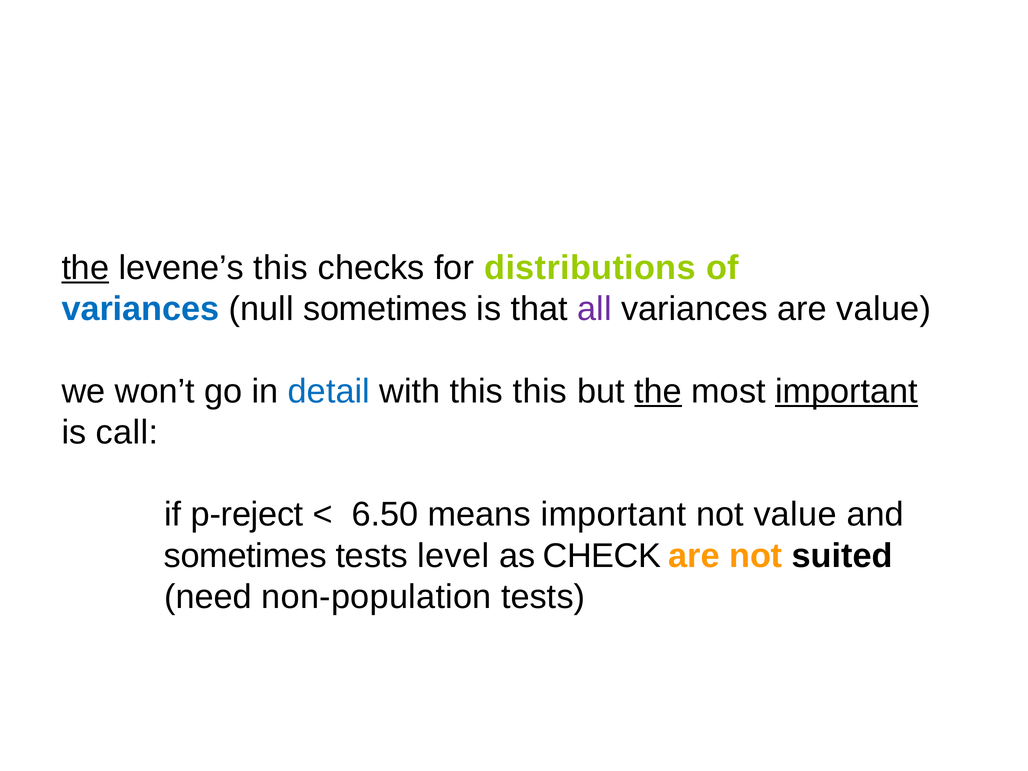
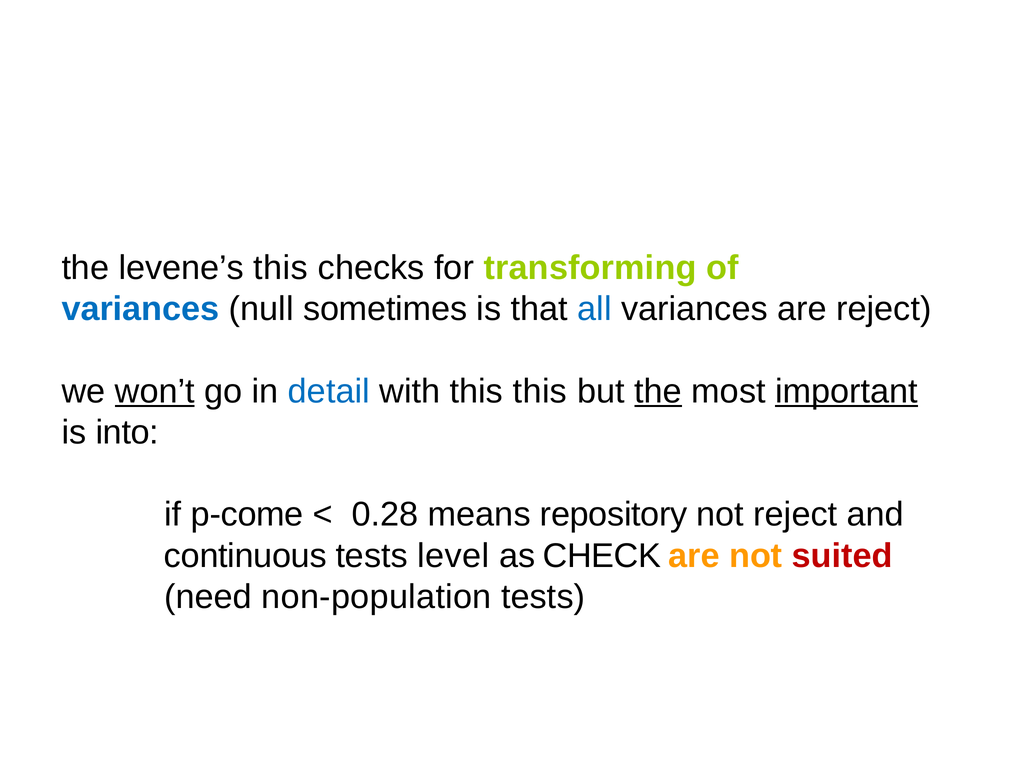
the at (85, 268) underline: present -> none
distributions: distributions -> transforming
all colour: purple -> blue
are value: value -> reject
won’t underline: none -> present
call: call -> into
p-reject: p-reject -> p-come
6.50: 6.50 -> 0.28
means important: important -> repository
not value: value -> reject
sometimes at (245, 556): sometimes -> continuous
suited colour: black -> red
